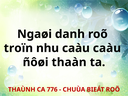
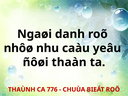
troïn: troïn -> nhôø
caàu caàu: caàu -> yeâu
